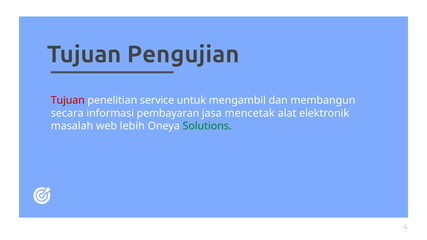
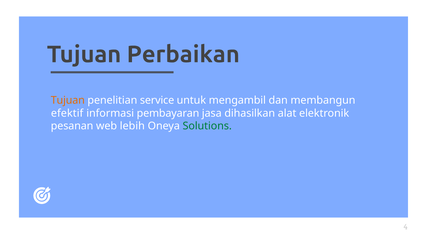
Pengujian: Pengujian -> Perbaikan
Tujuan at (68, 100) colour: red -> orange
secara: secara -> efektif
mencetak: mencetak -> dihasilkan
masalah: masalah -> pesanan
